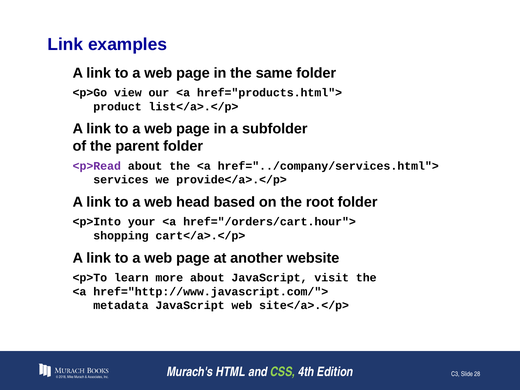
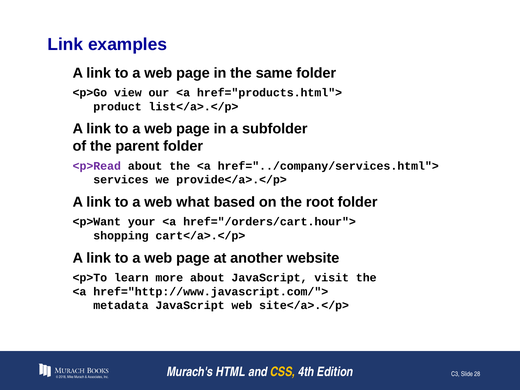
head: head -> what
<p>Into: <p>Into -> <p>Want
CSS colour: light green -> yellow
